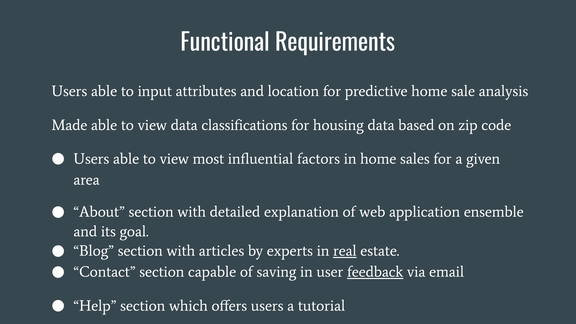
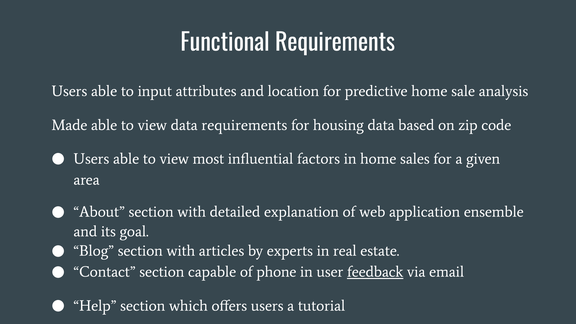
data classifications: classifications -> requirements
real underline: present -> none
saving: saving -> phone
